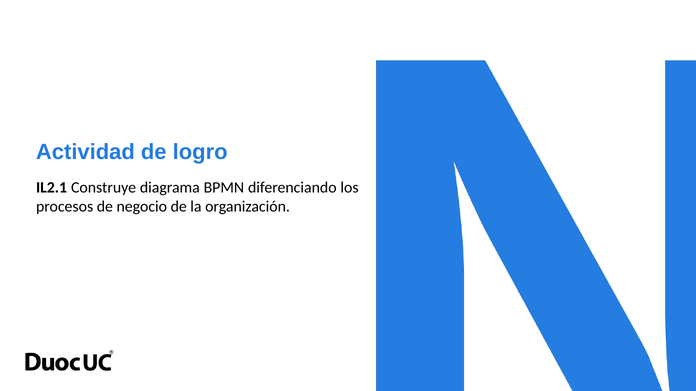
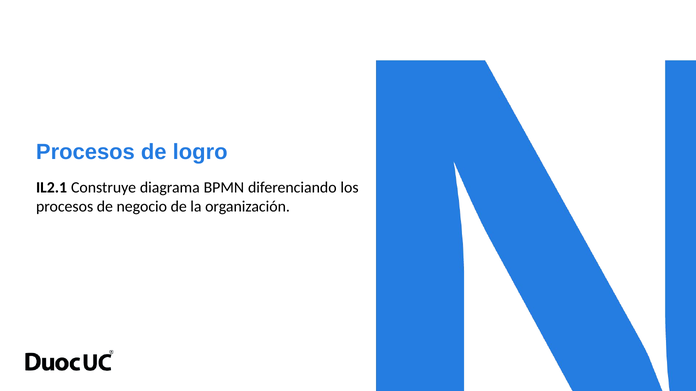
Actividad at (85, 152): Actividad -> Procesos
